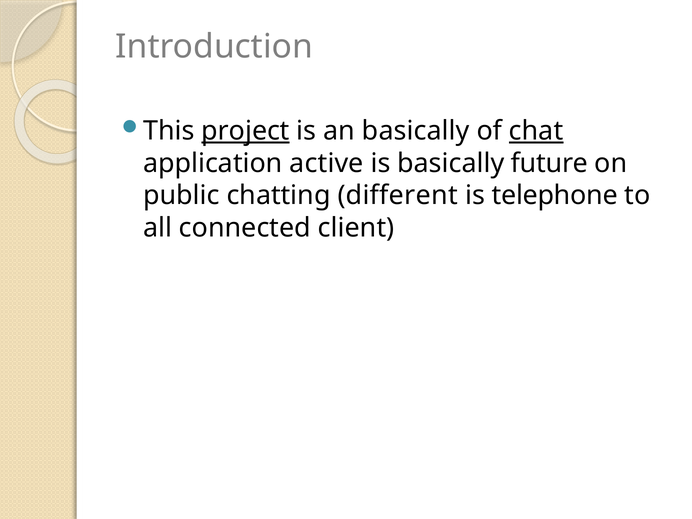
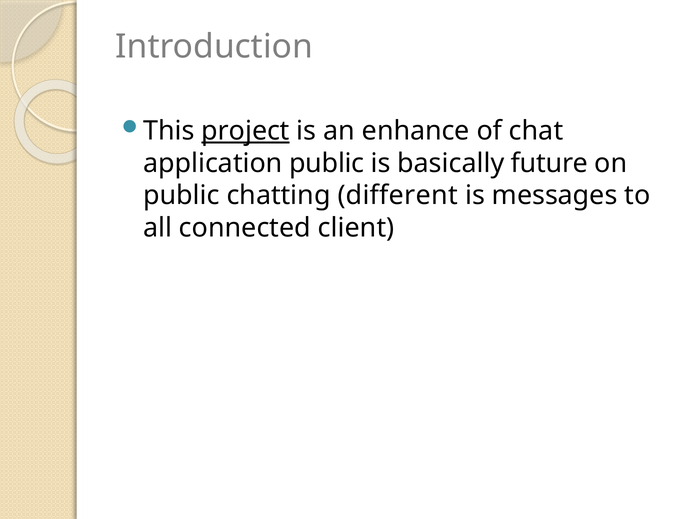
an basically: basically -> enhance
chat underline: present -> none
application active: active -> public
telephone: telephone -> messages
